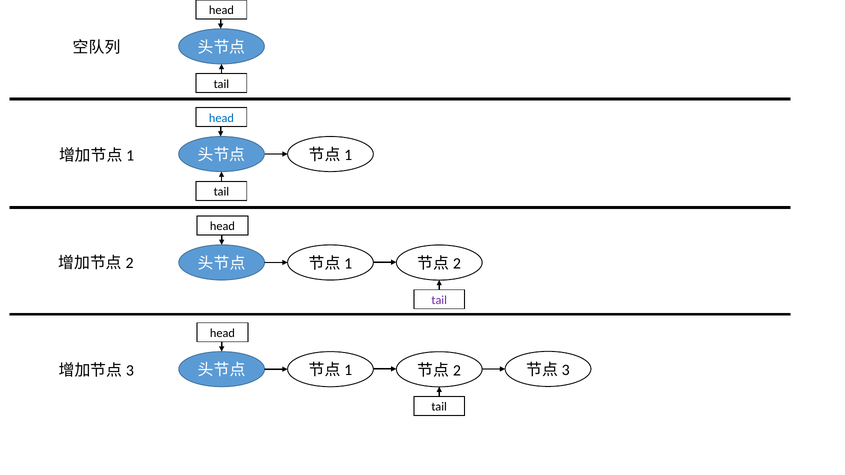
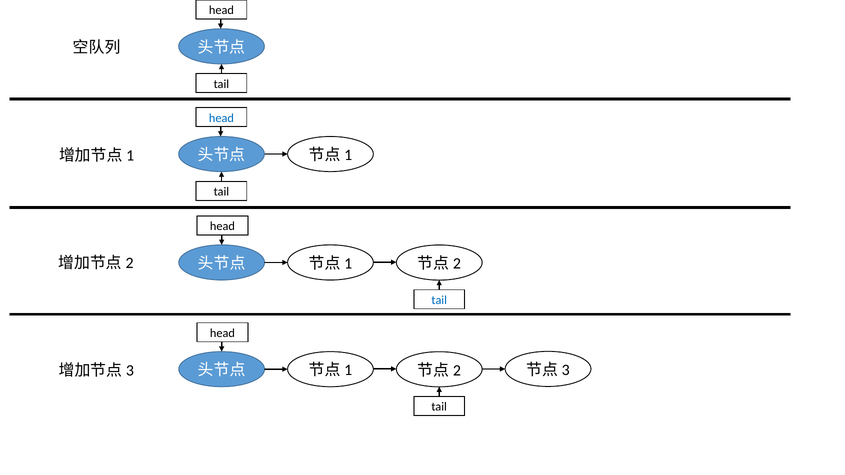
tail at (439, 300) colour: purple -> blue
